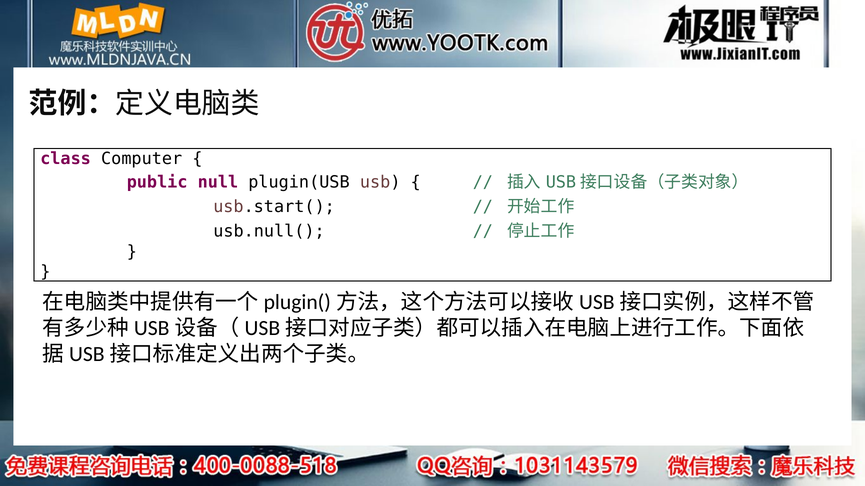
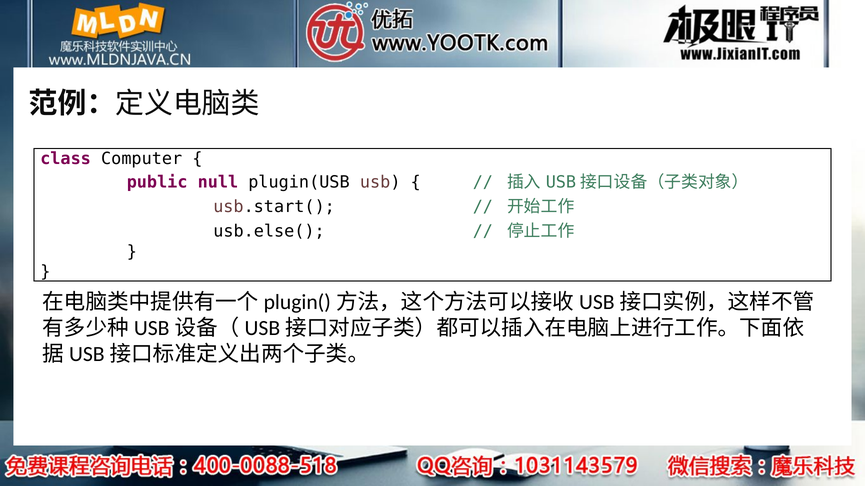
usb.null(: usb.null( -> usb.else(
